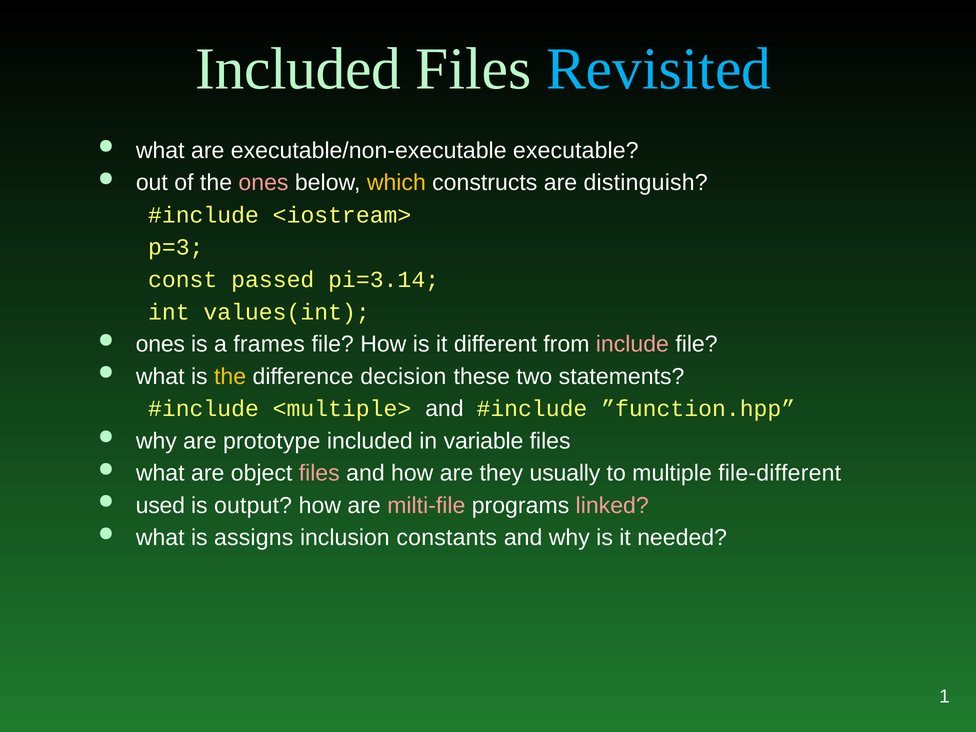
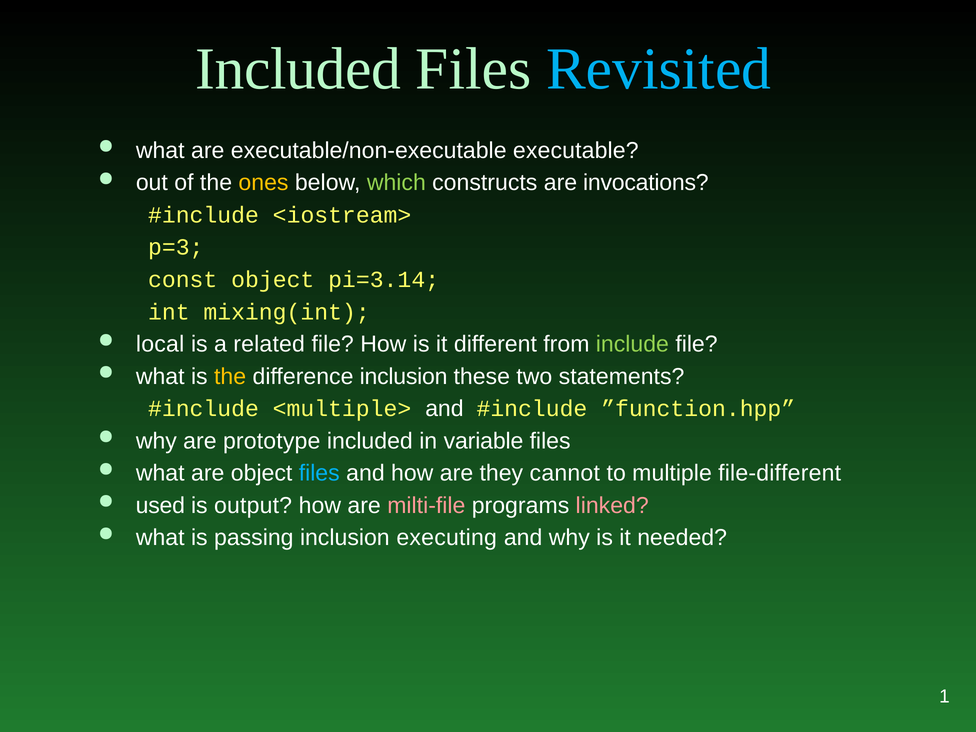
ones at (263, 183) colour: pink -> yellow
which colour: yellow -> light green
distinguish: distinguish -> invocations
const passed: passed -> object
values(int: values(int -> mixing(int
ones at (160, 344): ones -> local
frames: frames -> related
include colour: pink -> light green
difference decision: decision -> inclusion
files at (319, 473) colour: pink -> light blue
usually: usually -> cannot
assigns: assigns -> passing
constants: constants -> executing
